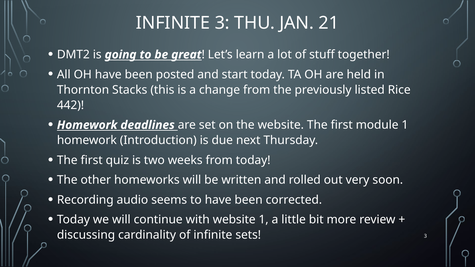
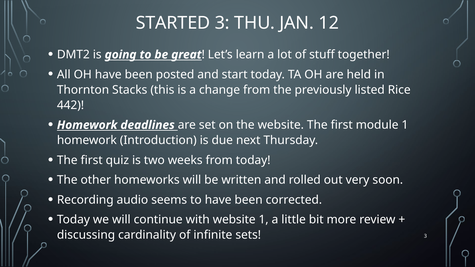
INFINITE at (173, 23): INFINITE -> STARTED
21: 21 -> 12
